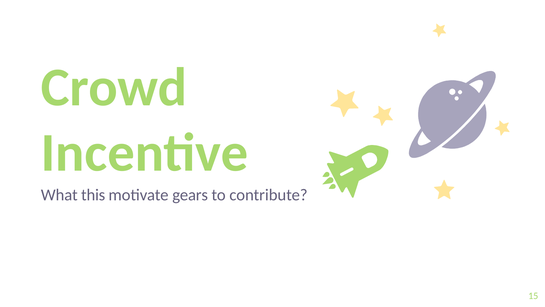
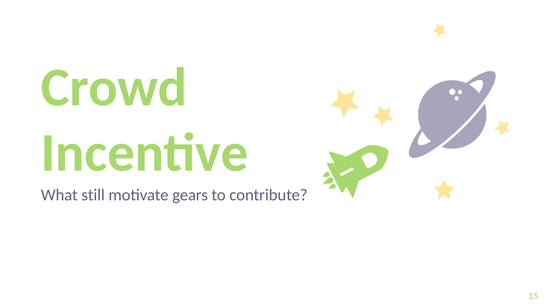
this: this -> still
